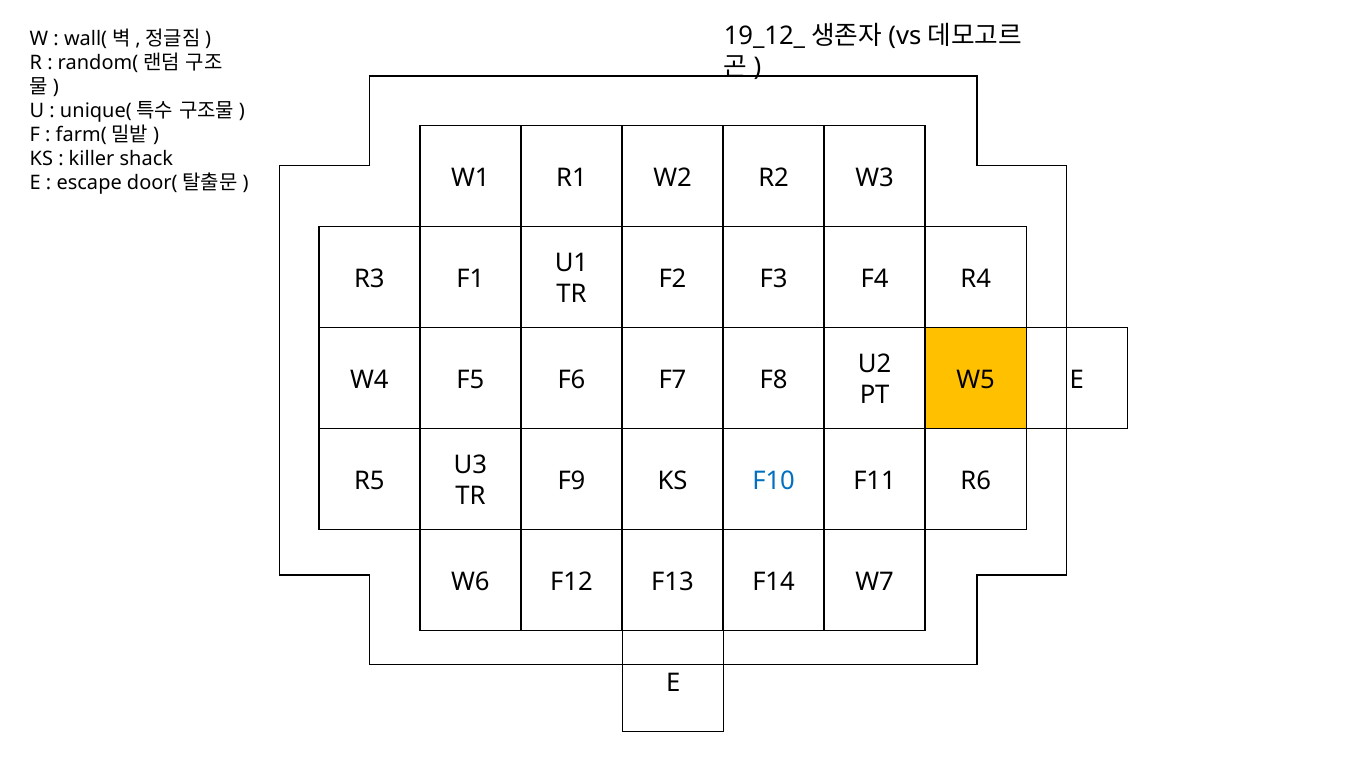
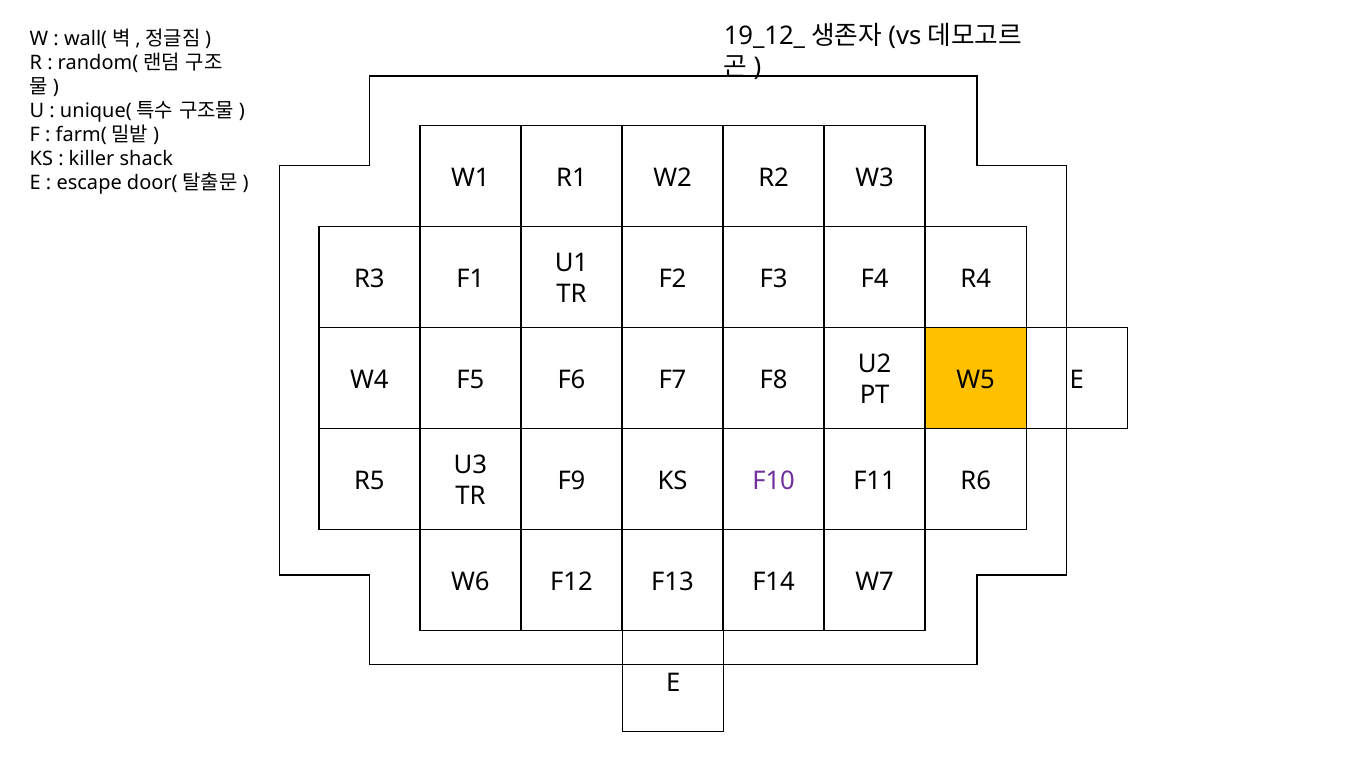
F10 colour: blue -> purple
